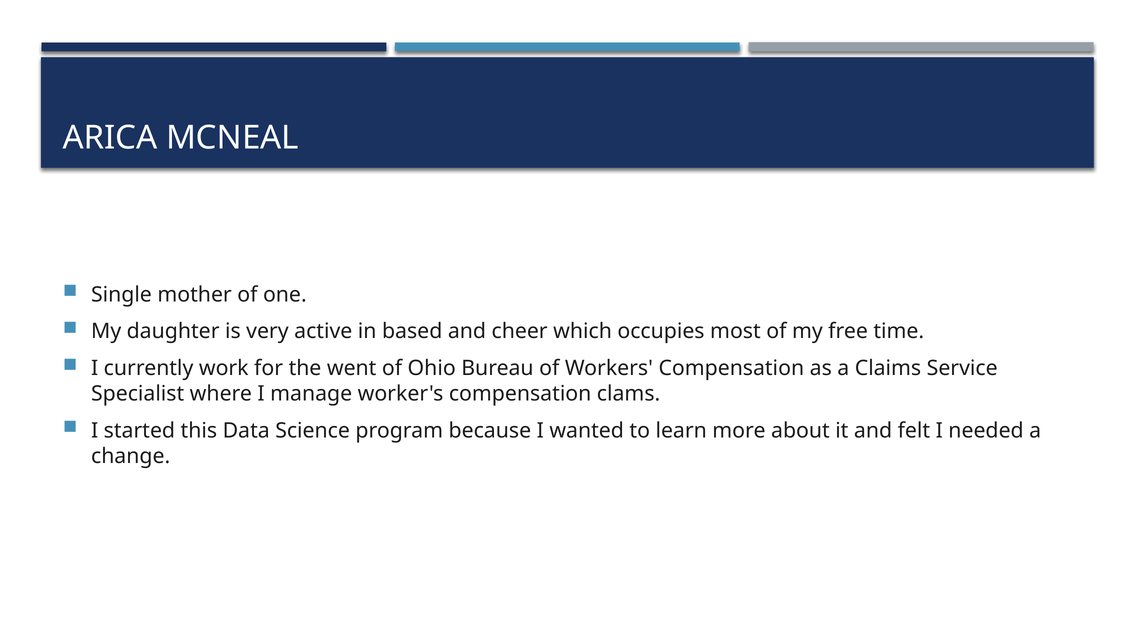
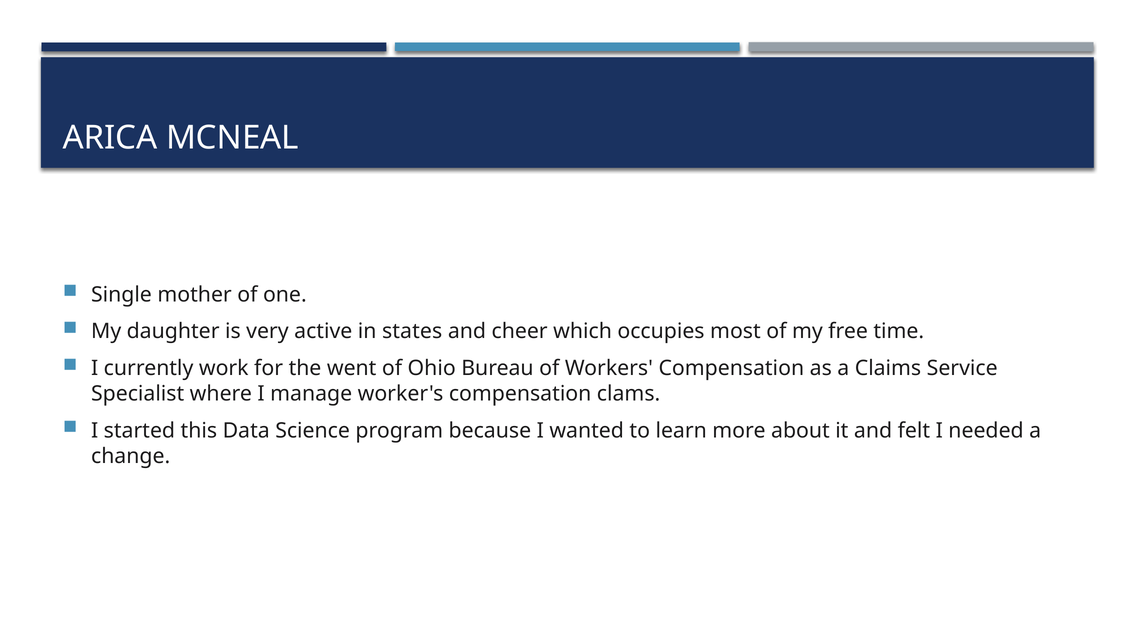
based: based -> states
